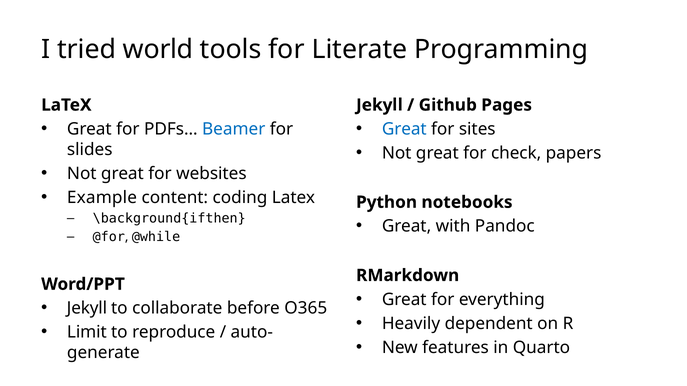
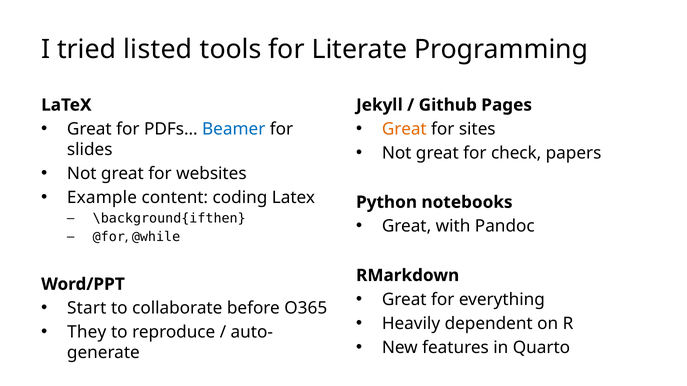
world: world -> listed
Great at (404, 129) colour: blue -> orange
Jekyll at (87, 309): Jekyll -> Start
Limit: Limit -> They
